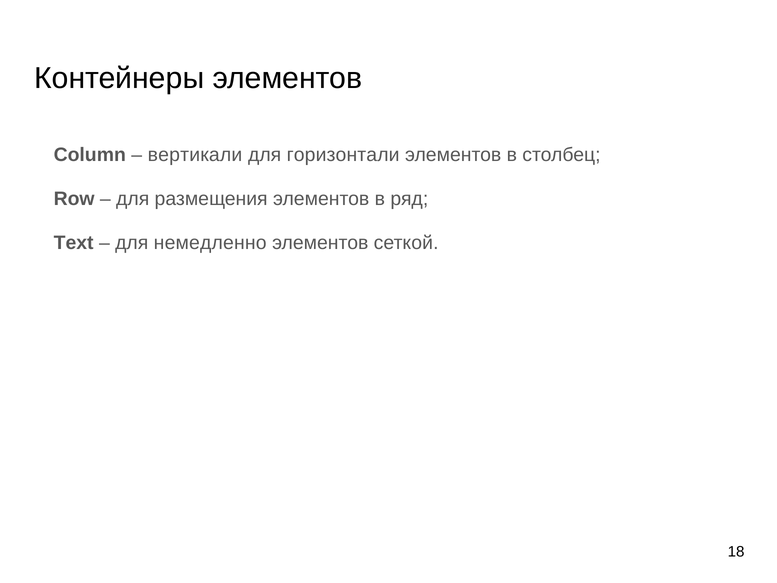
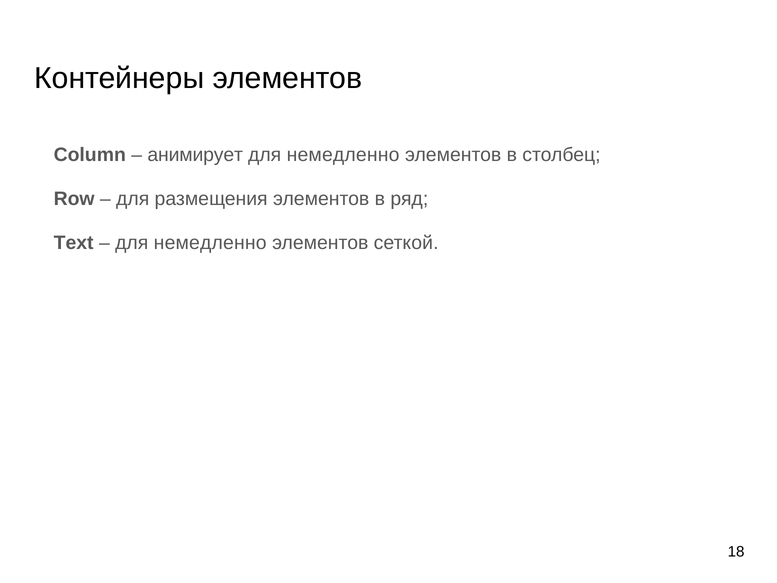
вертикали: вертикали -> анимирует
горизонтали at (343, 155): горизонтали -> немедленно
